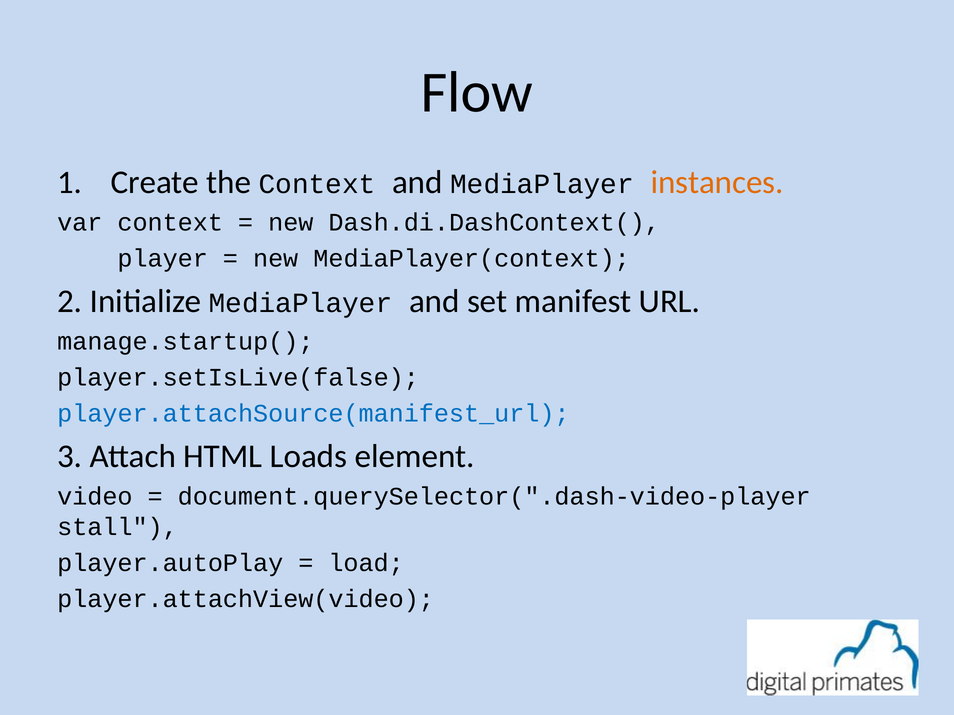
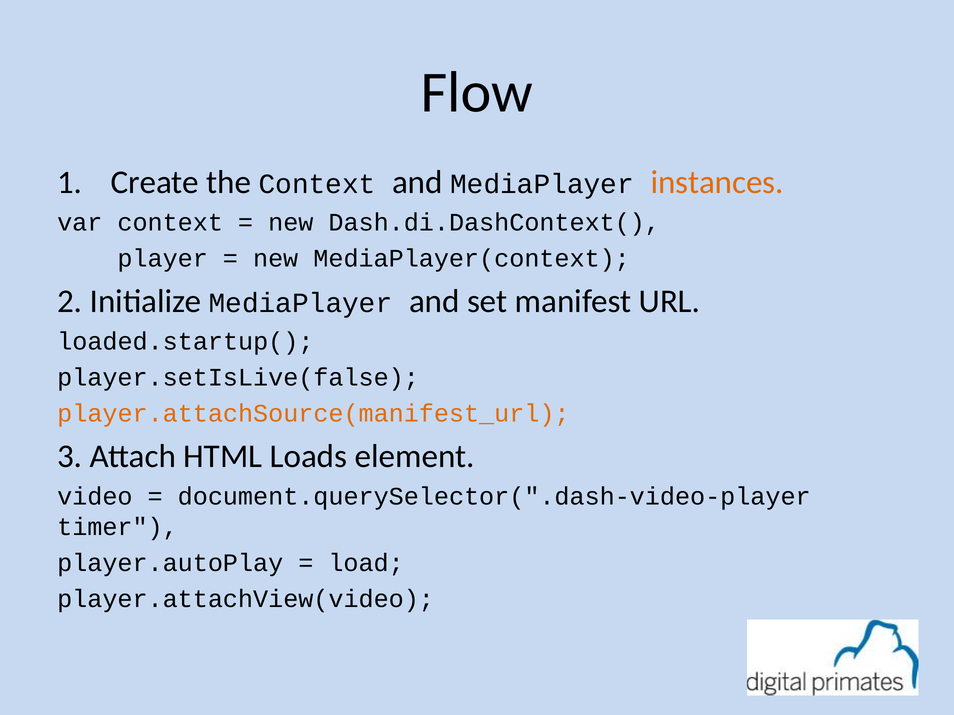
manage.startup(: manage.startup( -> loaded.startup(
player.attachSource(manifest_url colour: blue -> orange
stall: stall -> timer
